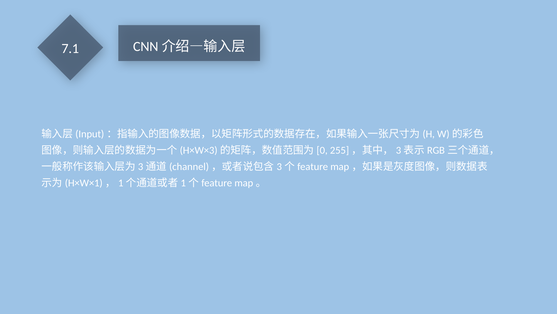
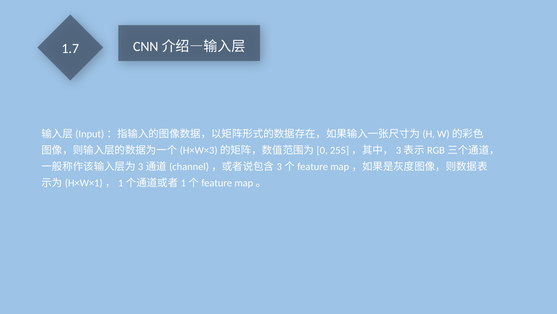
7.1: 7.1 -> 1.7
